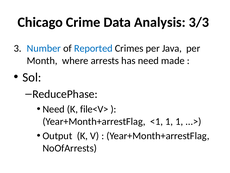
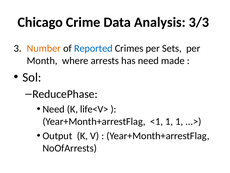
Number colour: blue -> orange
Java: Java -> Sets
file<V>: file<V> -> life<V>
